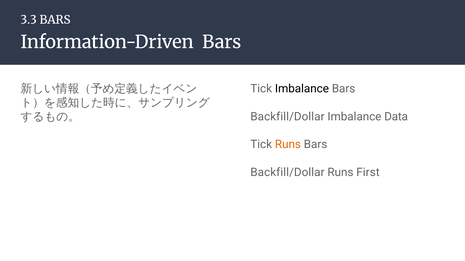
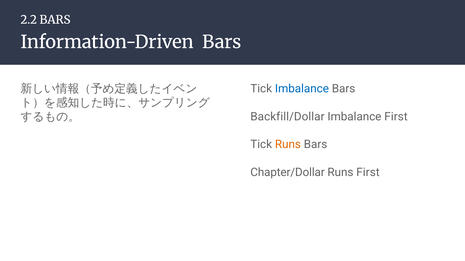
3.3: 3.3 -> 2.2
Imbalance at (302, 89) colour: black -> blue
Imbalance Data: Data -> First
Backfill/Dollar at (287, 173): Backfill/Dollar -> Chapter/Dollar
